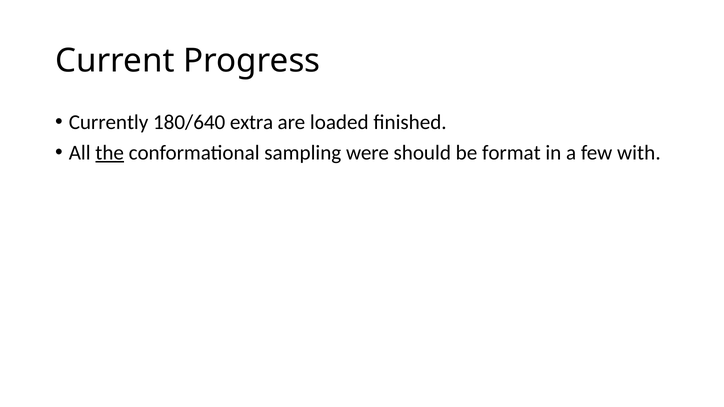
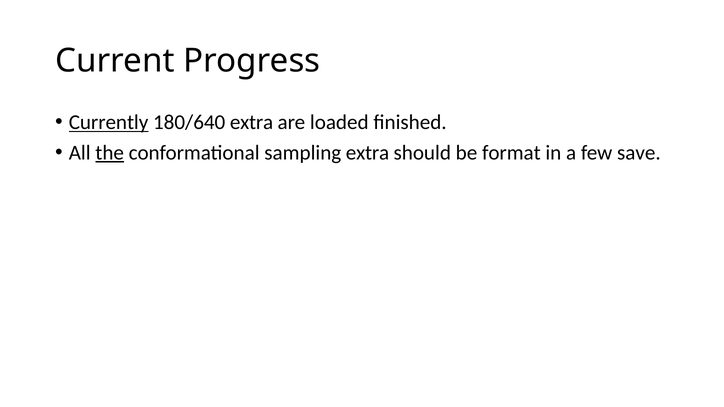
Currently underline: none -> present
sampling were: were -> extra
with: with -> save
